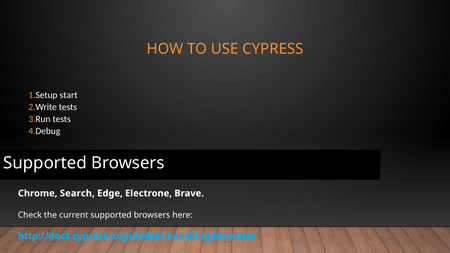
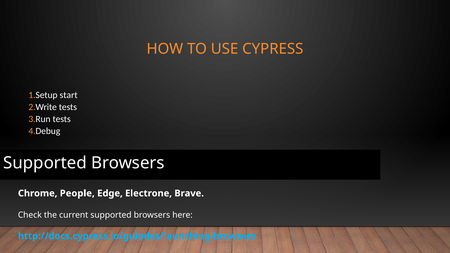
Search: Search -> People
